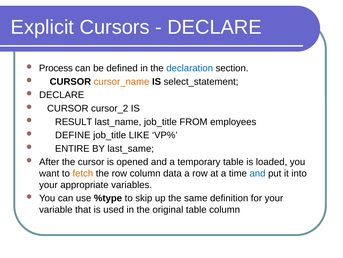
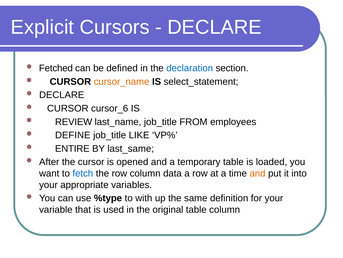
Process: Process -> Fetched
cursor_2: cursor_2 -> cursor_6
RESULT: RESULT -> REVIEW
fetch colour: orange -> blue
and at (258, 173) colour: blue -> orange
skip: skip -> with
